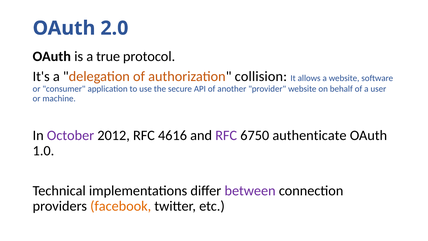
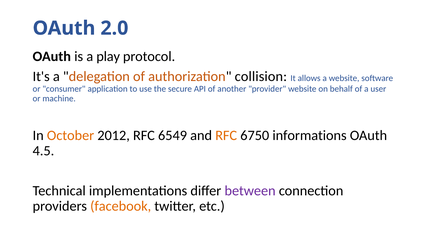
true: true -> play
October colour: purple -> orange
4616: 4616 -> 6549
RFC at (226, 135) colour: purple -> orange
authenticate: authenticate -> informations
1.0: 1.0 -> 4.5
